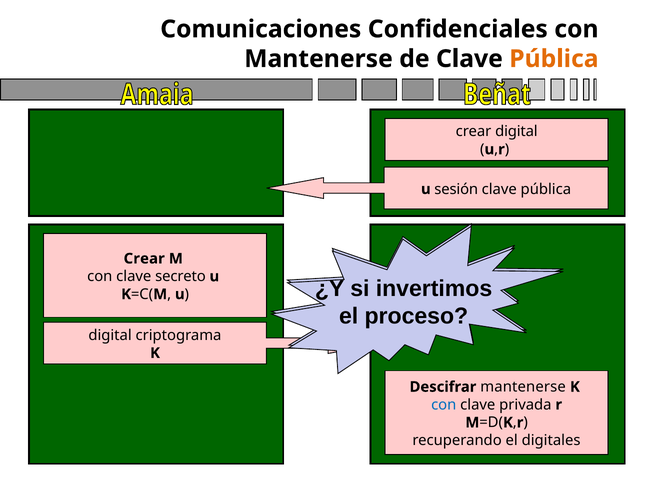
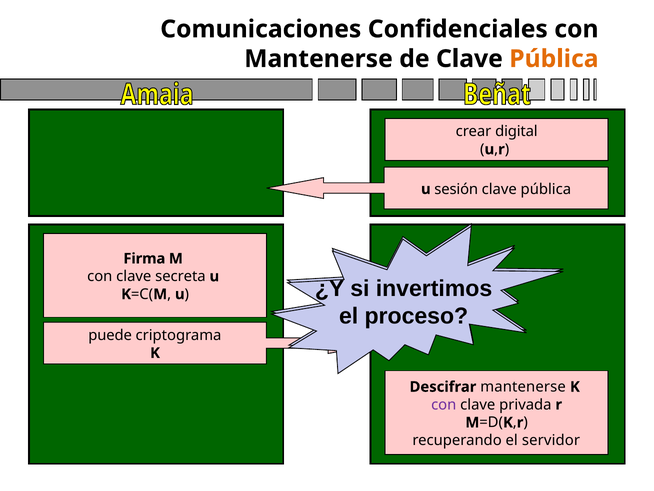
Crear at (144, 258): Crear -> Firma
secreto: secreto -> secreta
digital at (110, 335): digital -> puede
con at (444, 404) colour: blue -> purple
digitales: digitales -> servidor
